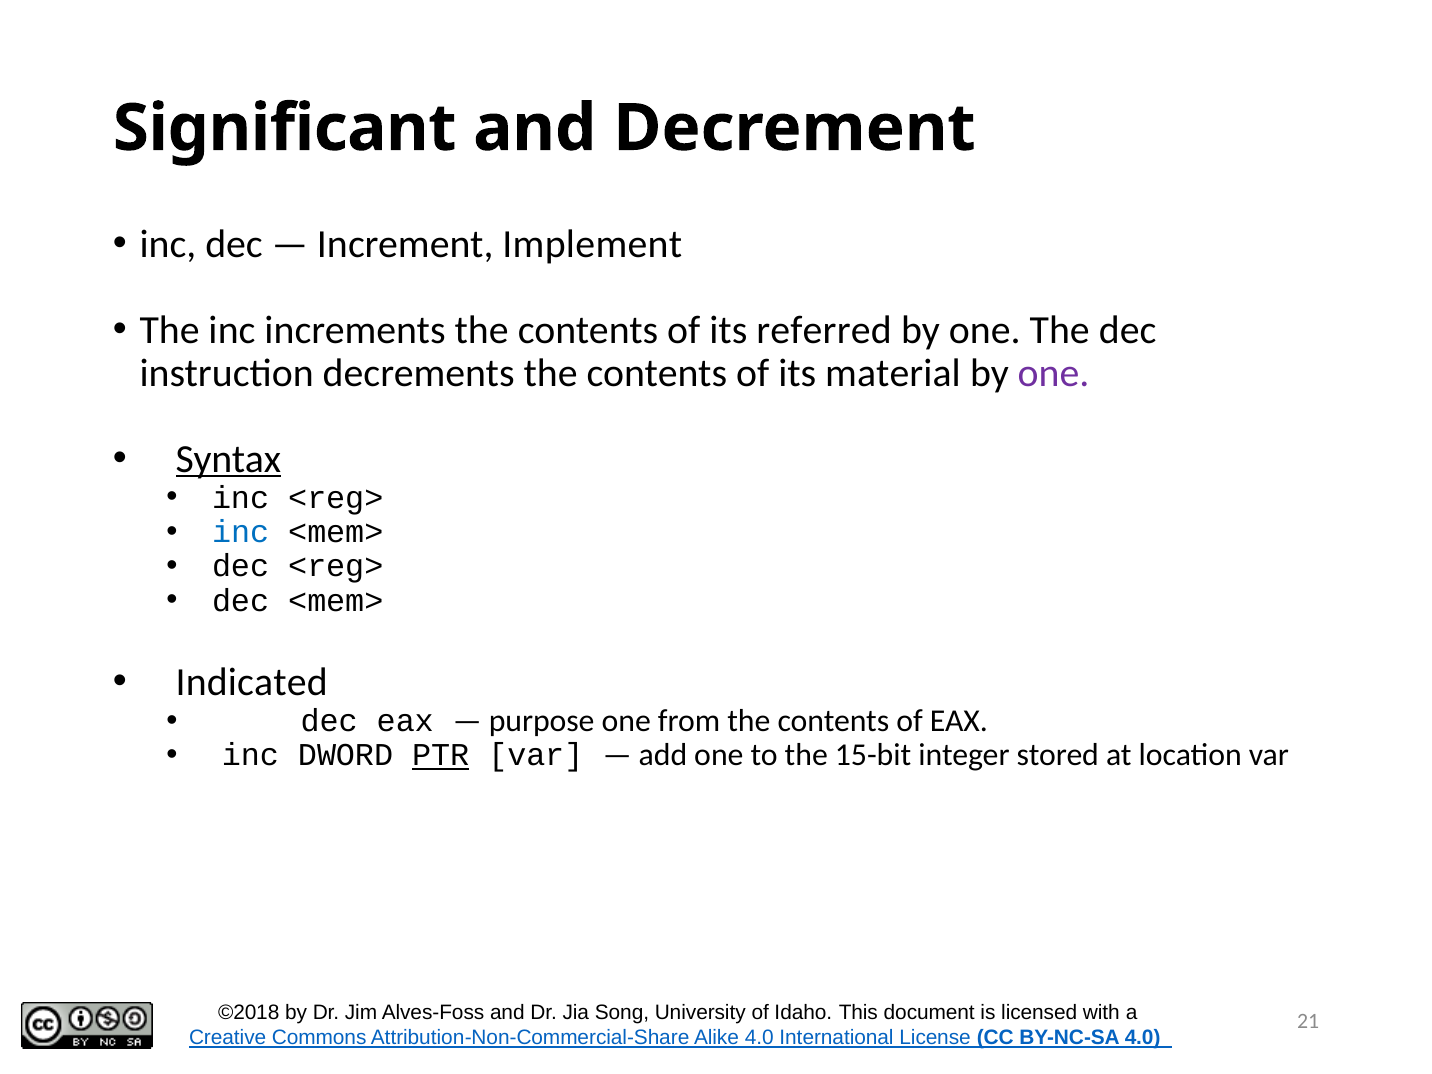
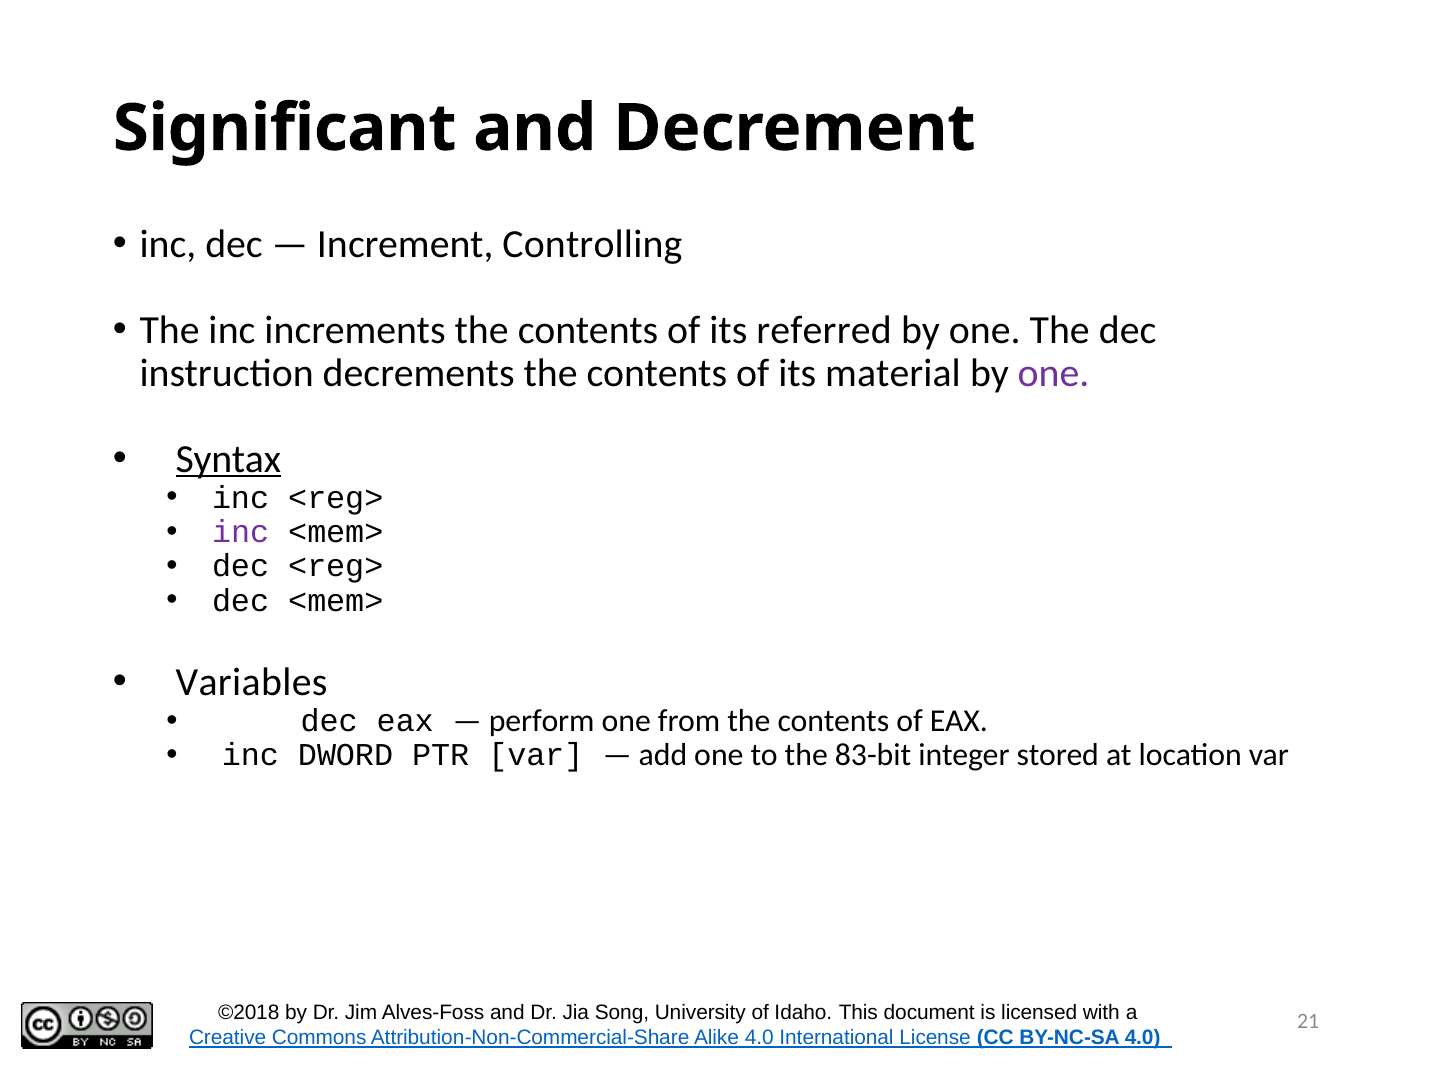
Implement: Implement -> Controlling
inc at (241, 532) colour: blue -> purple
Indicated: Indicated -> Variables
purpose: purpose -> perform
PTR underline: present -> none
15-bit: 15-bit -> 83-bit
